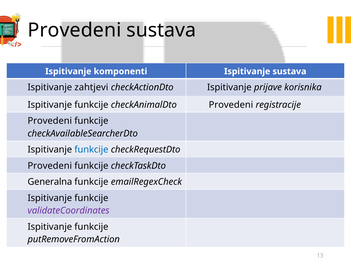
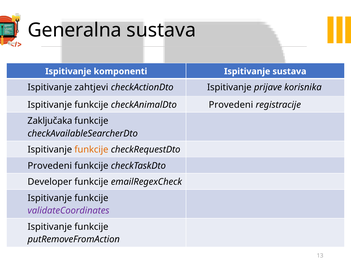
Provedeni at (74, 30): Provedeni -> Generalna
Provedeni at (50, 120): Provedeni -> Zaključaka
funkcije at (91, 149) colour: blue -> orange
Generalna: Generalna -> Developer
